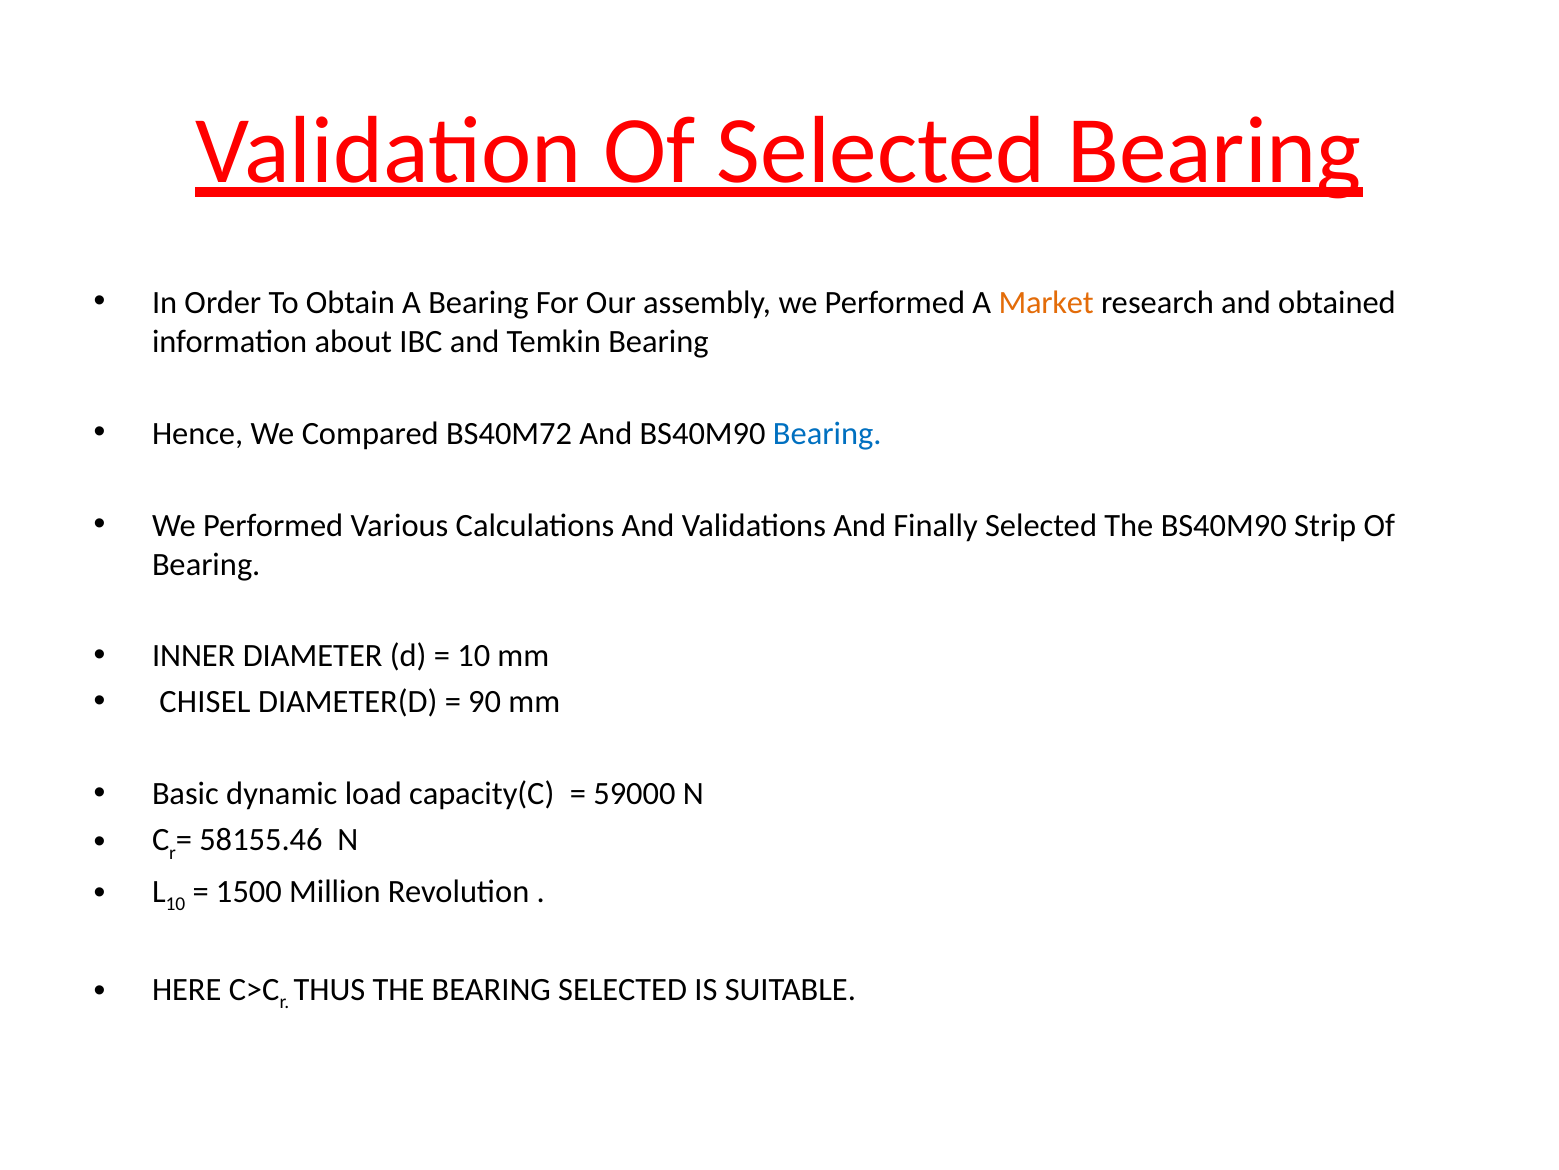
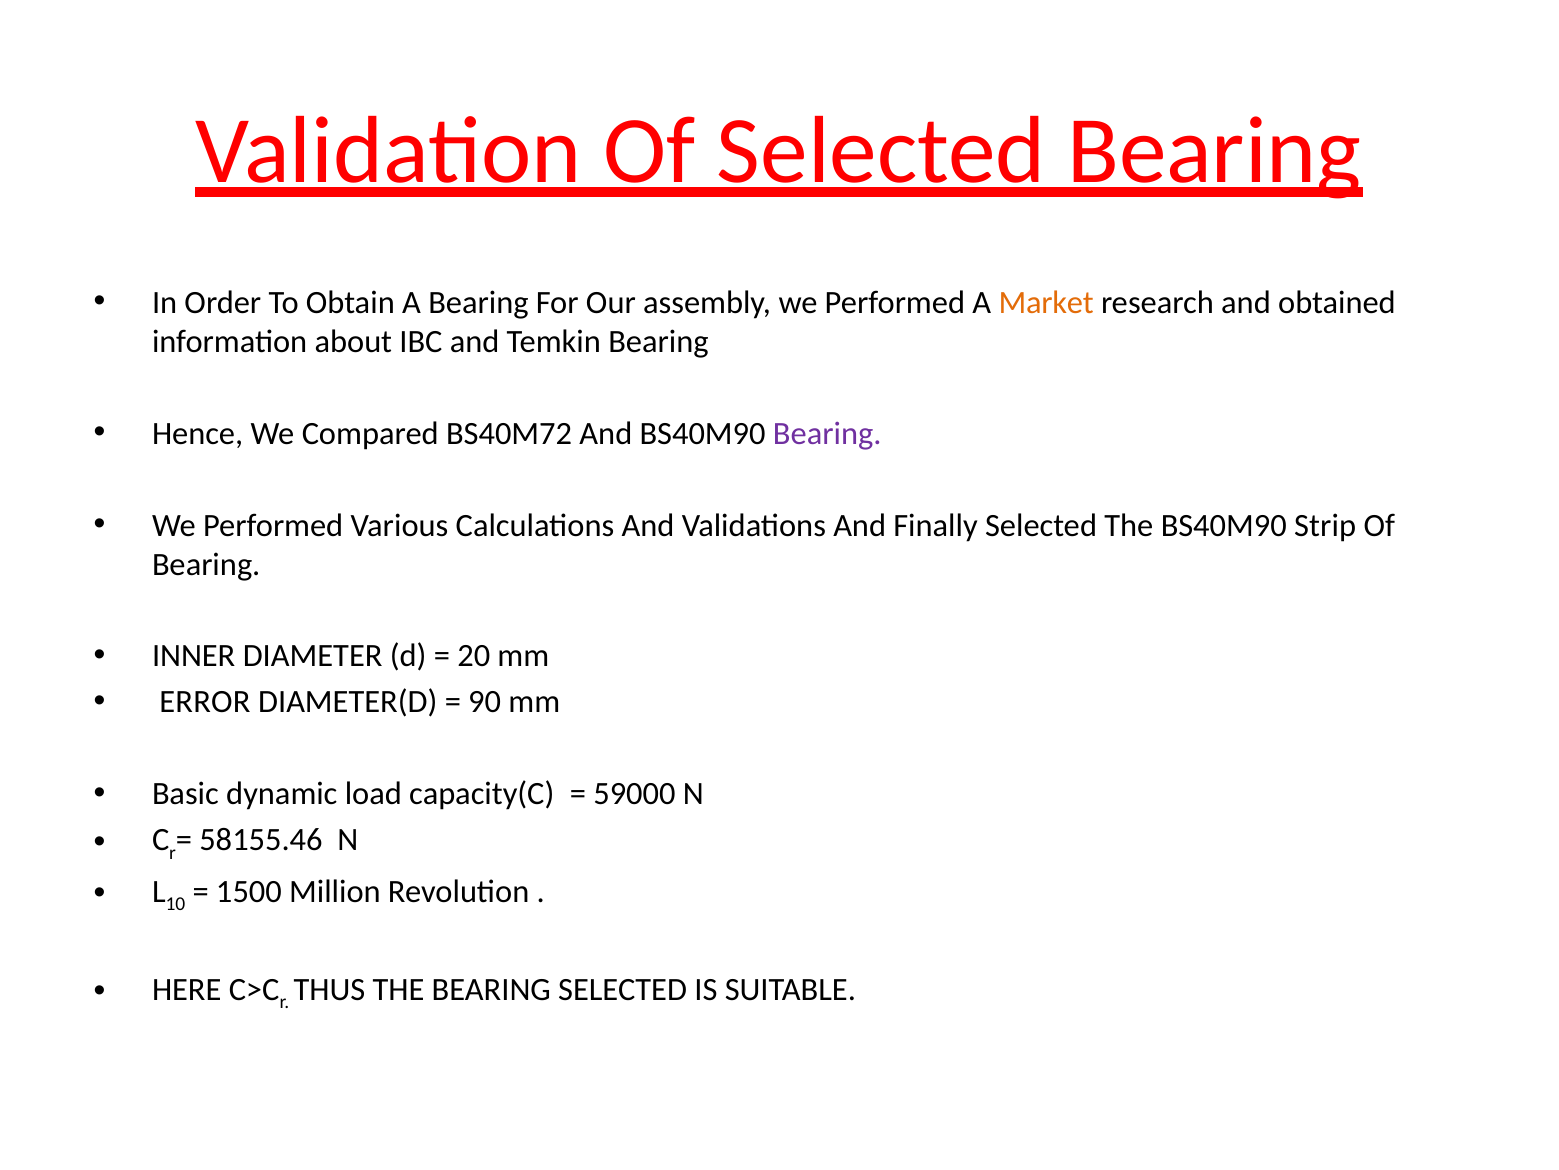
Bearing at (827, 433) colour: blue -> purple
10 at (474, 656): 10 -> 20
CHISEL: CHISEL -> ERROR
